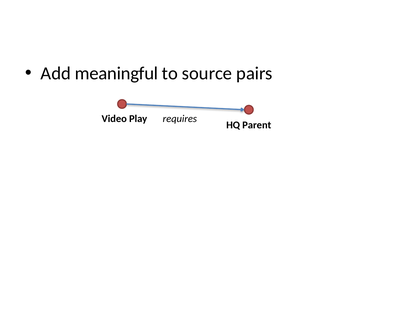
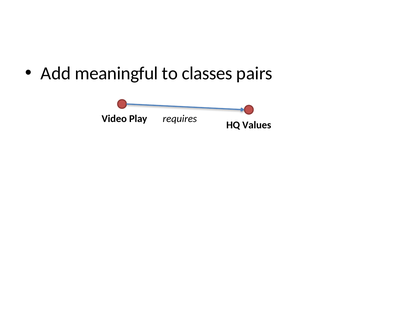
source: source -> classes
Parent: Parent -> Values
